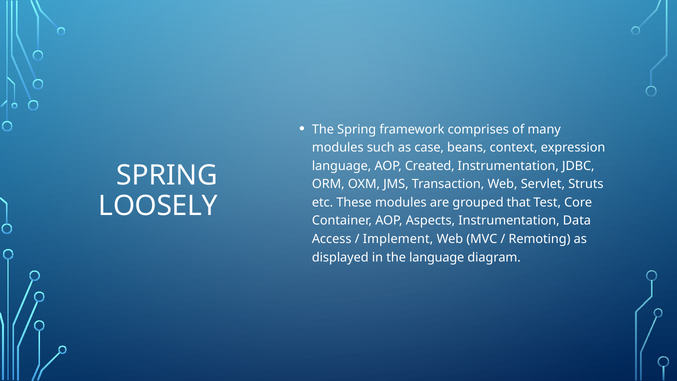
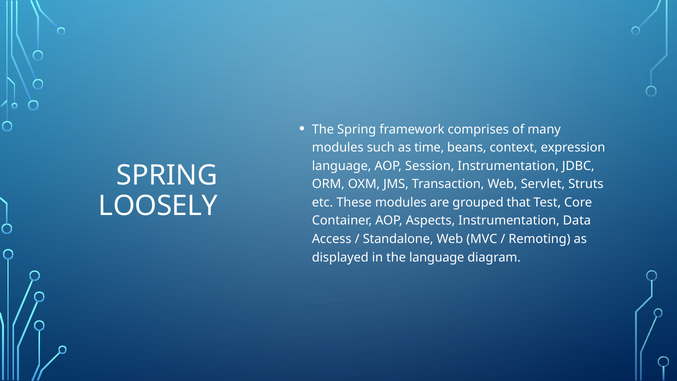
case: case -> time
Created: Created -> Session
Implement: Implement -> Standalone
